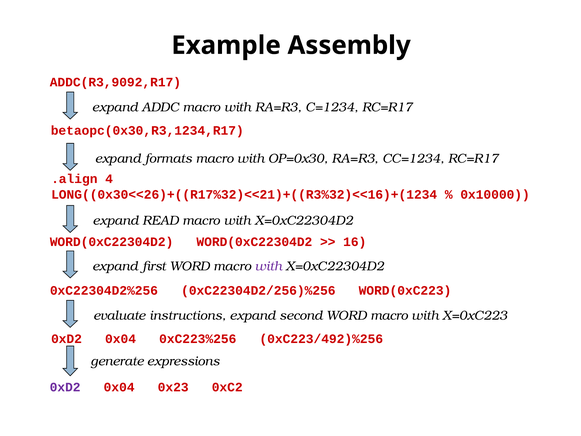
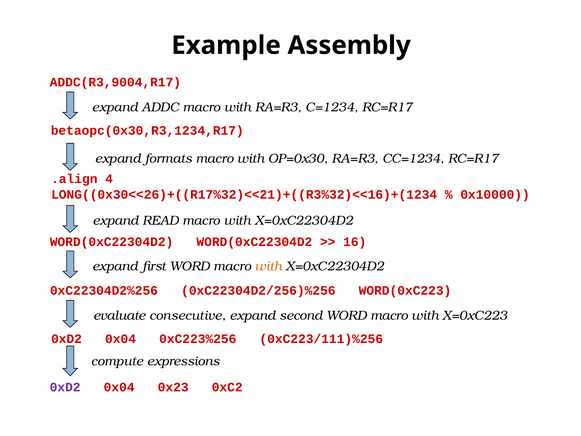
ADDC(R3,9092,R17: ADDC(R3,9092,R17 -> ADDC(R3,9004,R17
with at (268, 266) colour: purple -> orange
instructions: instructions -> consecutive
0xC223/492)%256: 0xC223/492)%256 -> 0xC223/111)%256
generate: generate -> compute
